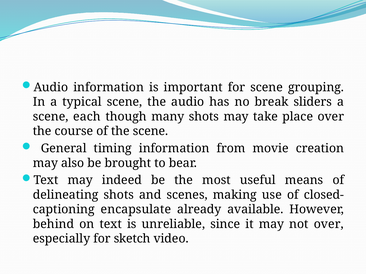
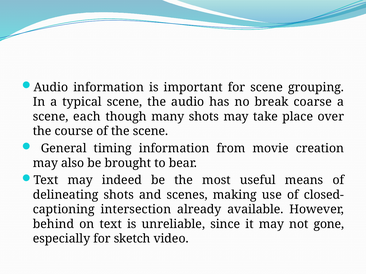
sliders: sliders -> coarse
encapsulate: encapsulate -> intersection
not over: over -> gone
